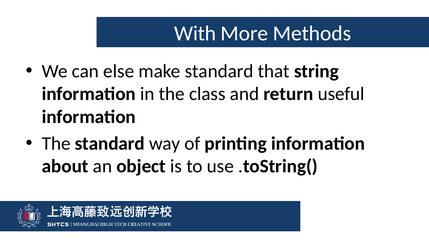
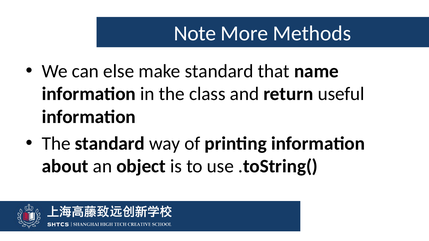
With: With -> Note
string: string -> name
